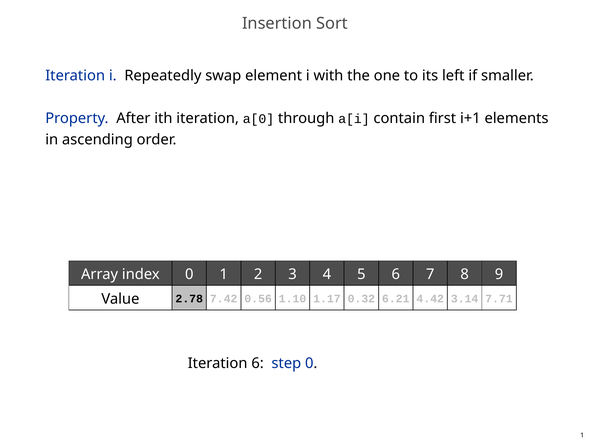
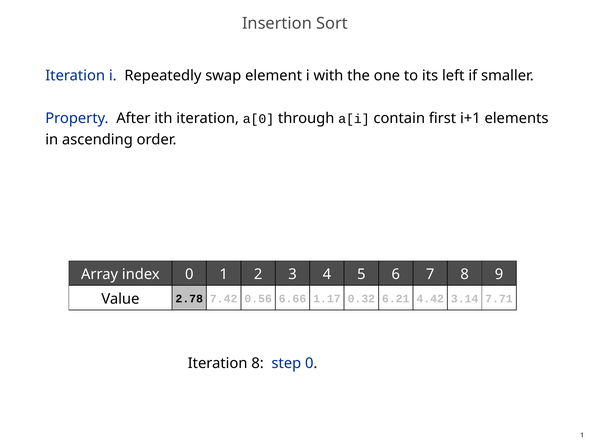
1.10: 1.10 -> 6.66
Iteration 6: 6 -> 8
